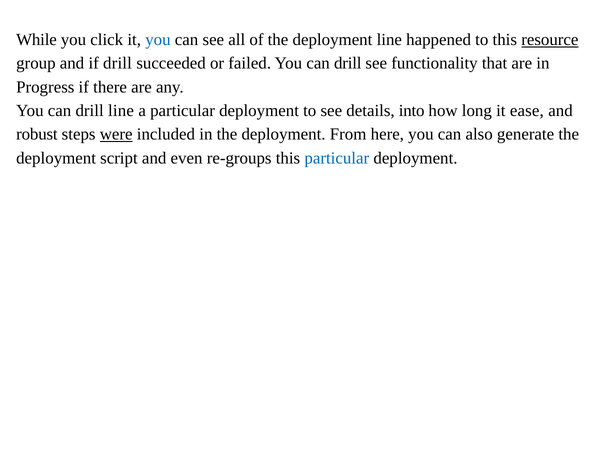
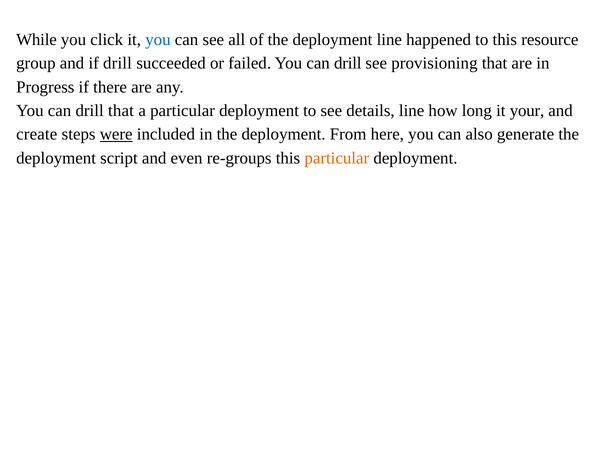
resource underline: present -> none
functionality: functionality -> provisioning
drill line: line -> that
details into: into -> line
ease: ease -> your
robust: robust -> create
particular at (337, 158) colour: blue -> orange
